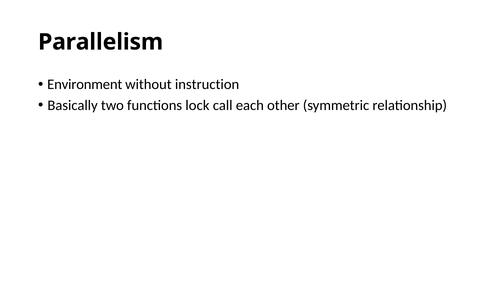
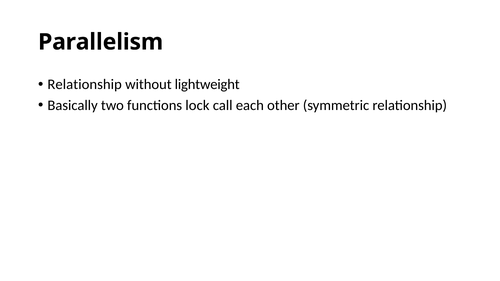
Environment at (85, 85): Environment -> Relationship
instruction: instruction -> lightweight
